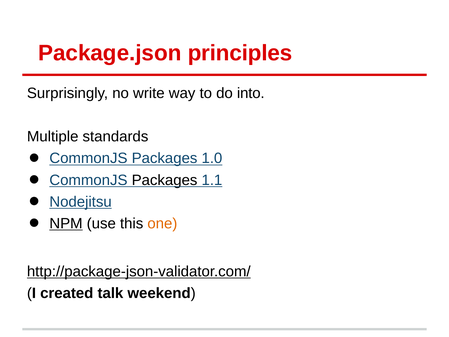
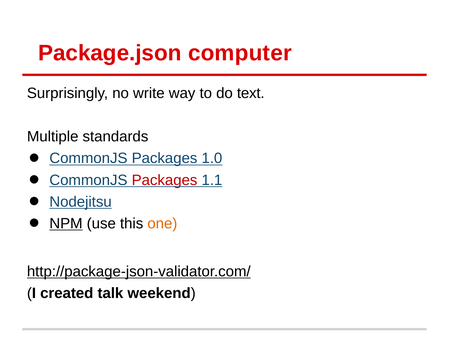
principles: principles -> computer
into: into -> text
Packages at (165, 180) colour: black -> red
